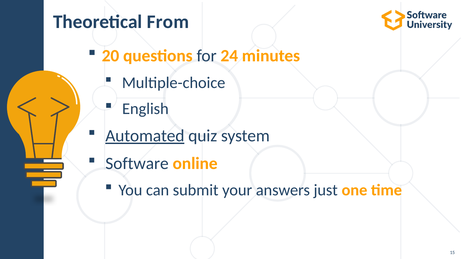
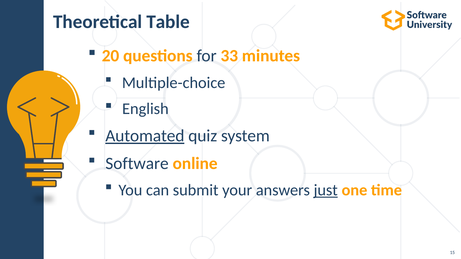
From: From -> Table
24: 24 -> 33
just underline: none -> present
